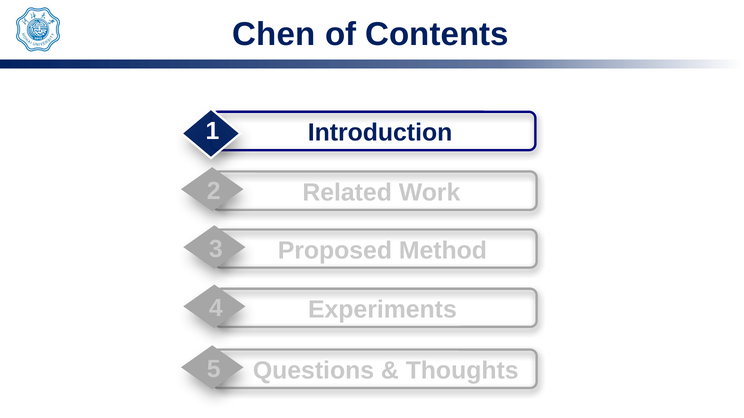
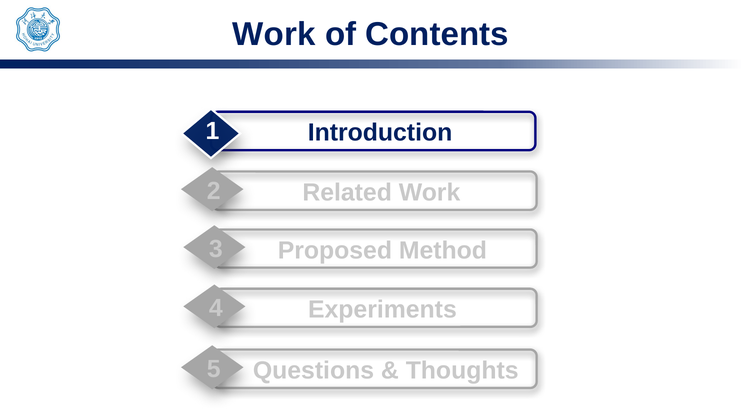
Chen at (274, 34): Chen -> Work
